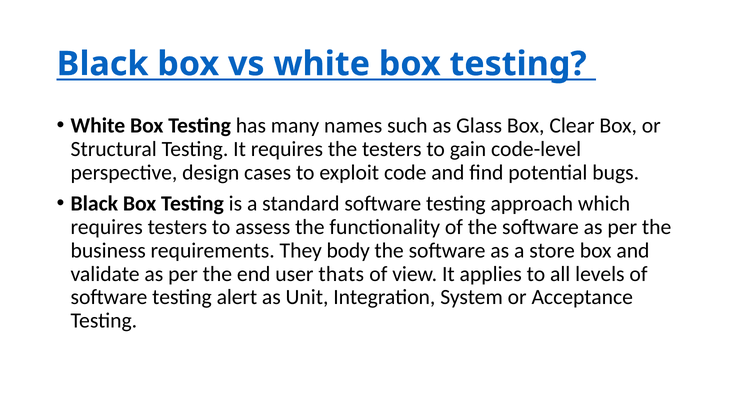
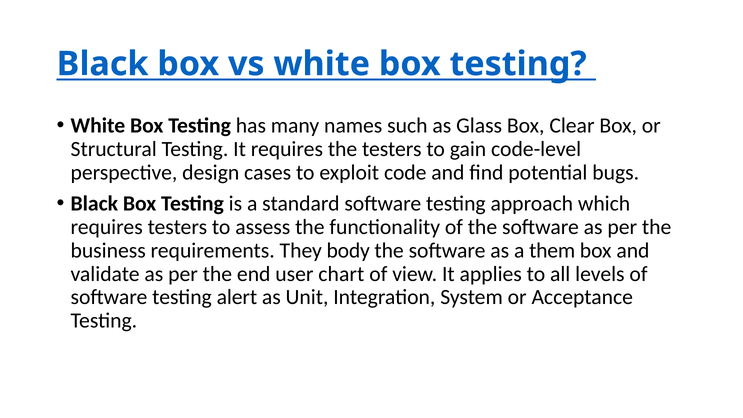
store: store -> them
thats: thats -> chart
